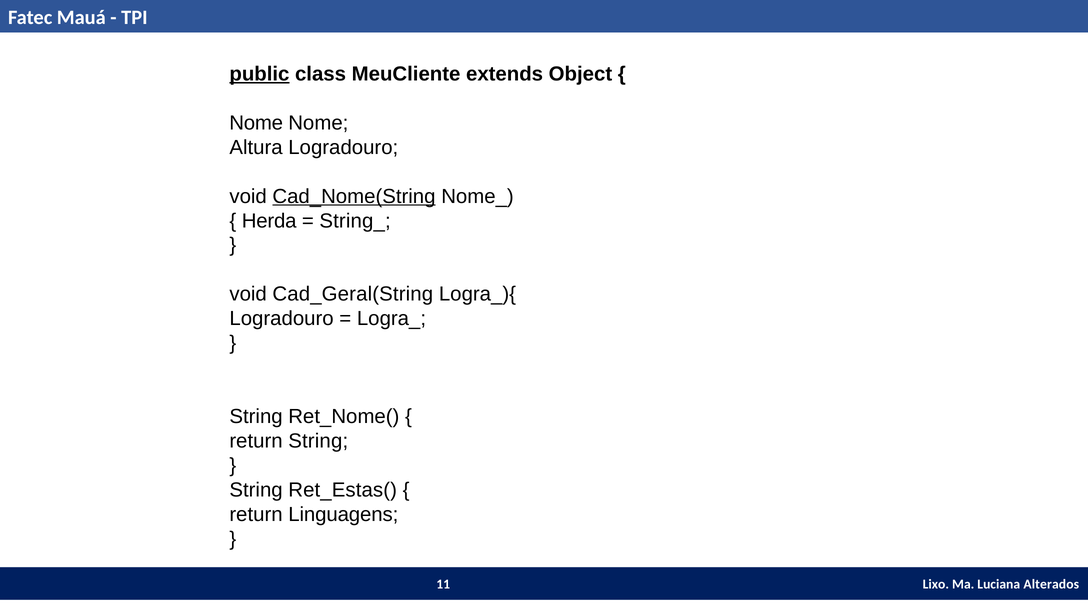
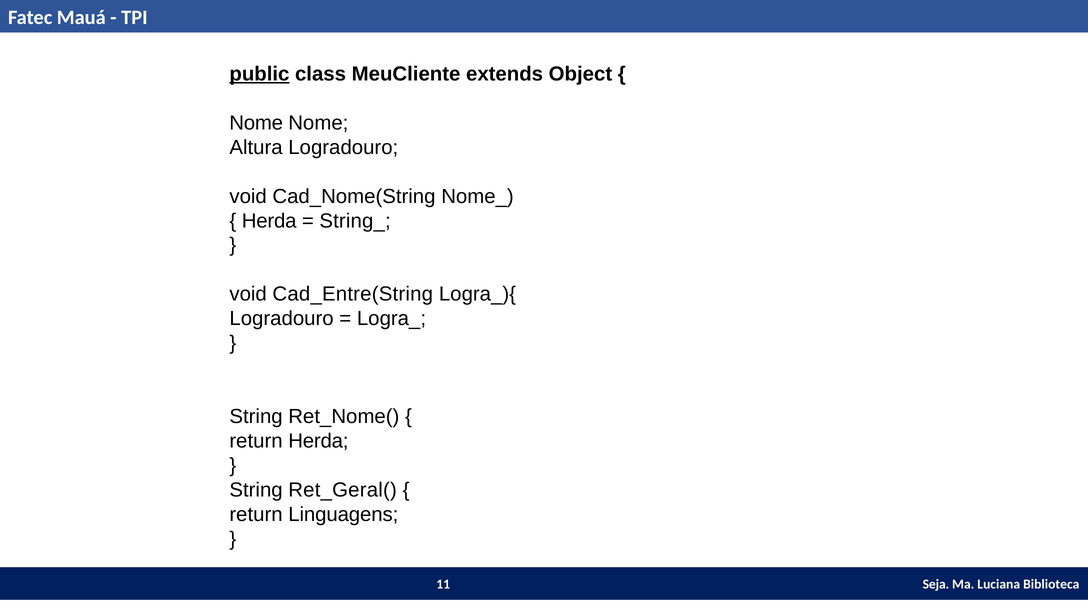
Cad_Nome(String underline: present -> none
Cad_Geral(String: Cad_Geral(String -> Cad_Entre(String
return String: String -> Herda
Ret_Estas(: Ret_Estas( -> Ret_Geral(
Lixo: Lixo -> Seja
Alterados: Alterados -> Biblioteca
